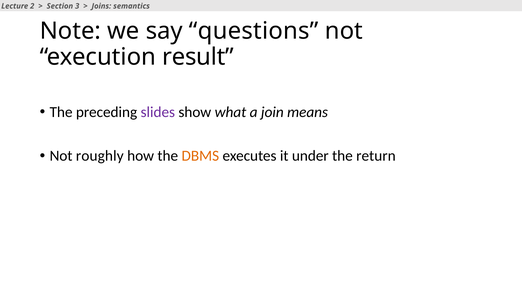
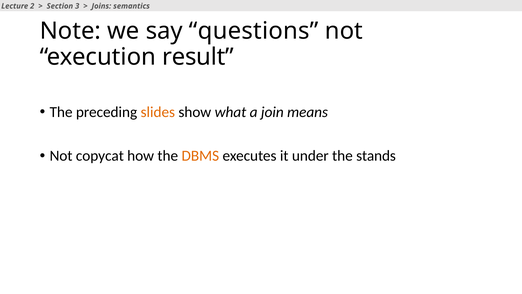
slides colour: purple -> orange
roughly: roughly -> copycat
return: return -> stands
